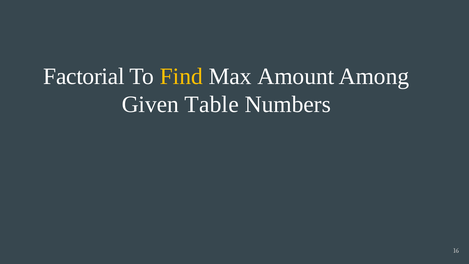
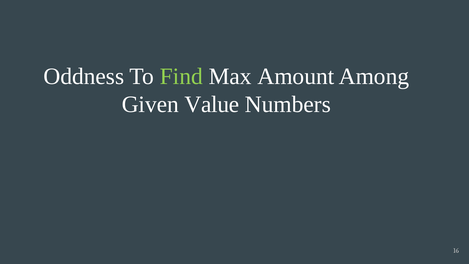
Factorial: Factorial -> Oddness
Find colour: yellow -> light green
Table: Table -> Value
